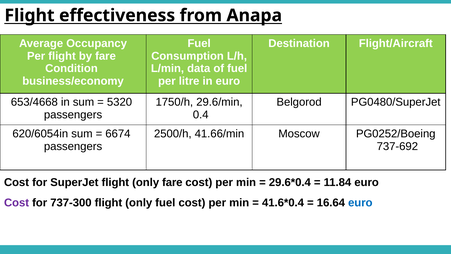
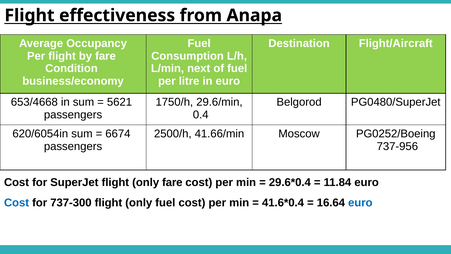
data: data -> next
5320: 5320 -> 5621
737-692: 737-692 -> 737-956
Cost at (17, 202) colour: purple -> blue
